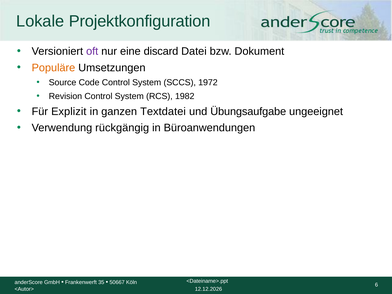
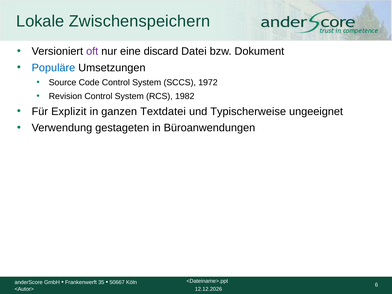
Projektkonfiguration: Projektkonfiguration -> Zwischenspeichern
Populäre colour: orange -> blue
Übungsaufgabe: Übungsaufgabe -> Typischerweise
rückgängig: rückgängig -> gestageten
